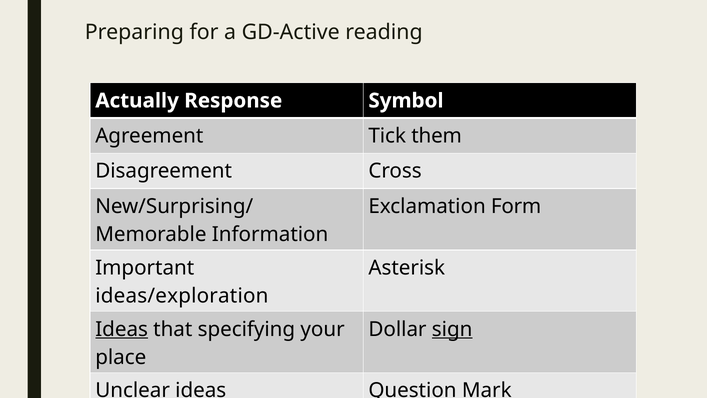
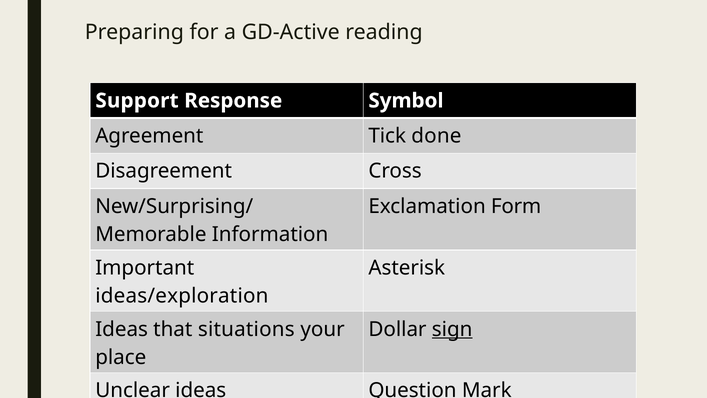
Actually: Actually -> Support
them: them -> done
Ideas at (122, 329) underline: present -> none
specifying: specifying -> situations
